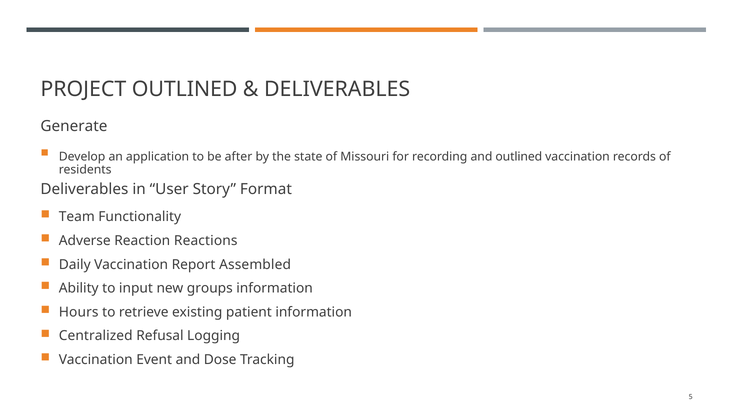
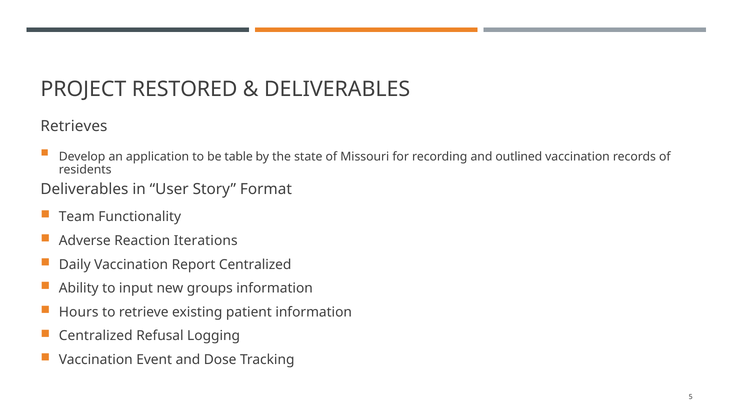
PROJECT OUTLINED: OUTLINED -> RESTORED
Generate: Generate -> Retrieves
after: after -> table
Reactions: Reactions -> Iterations
Report Assembled: Assembled -> Centralized
